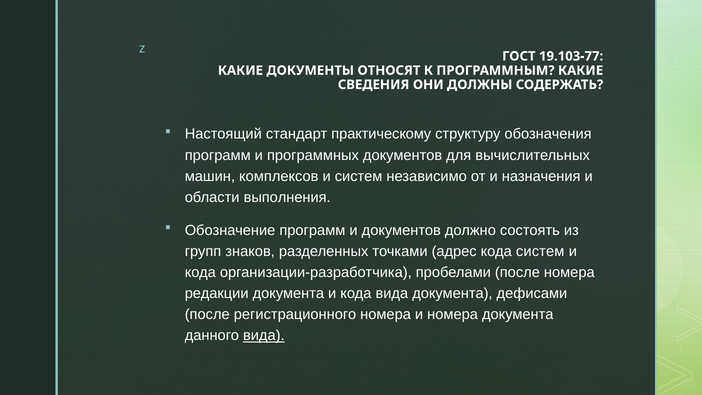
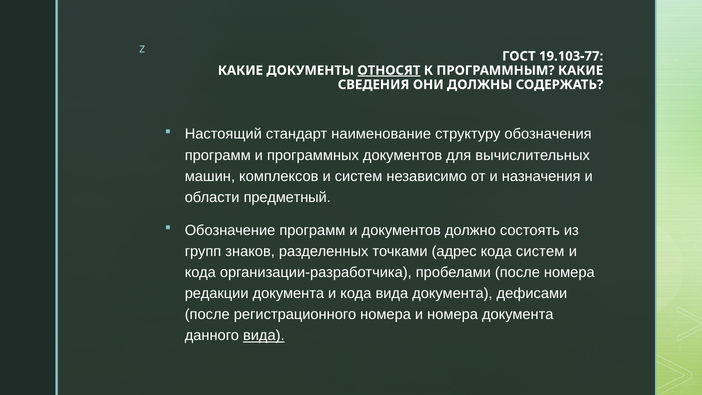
ОТНОСЯТ underline: none -> present
практическому: практическому -> наименование
выполнения: выполнения -> предметный
